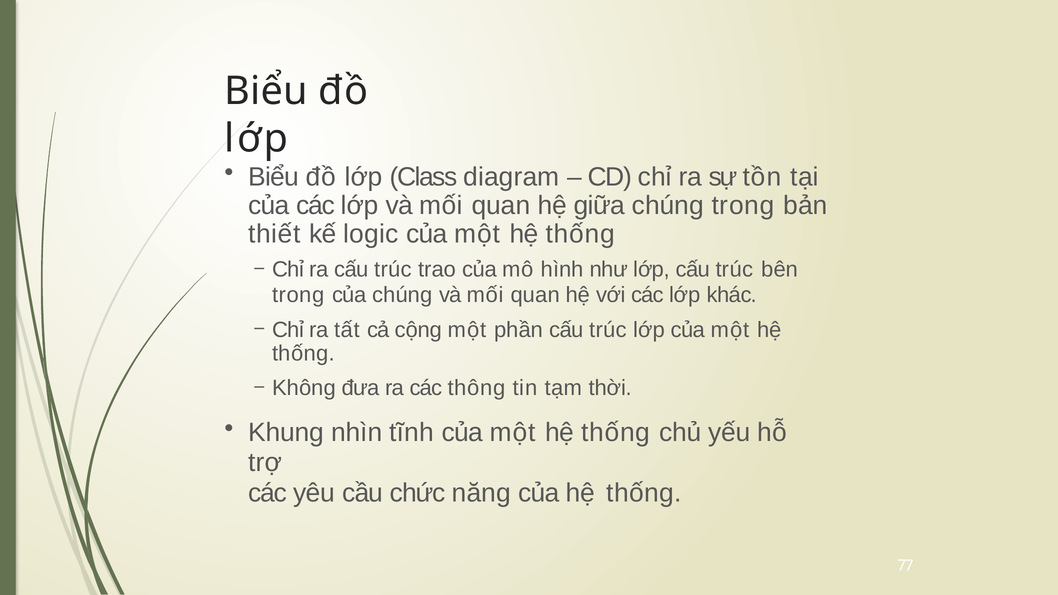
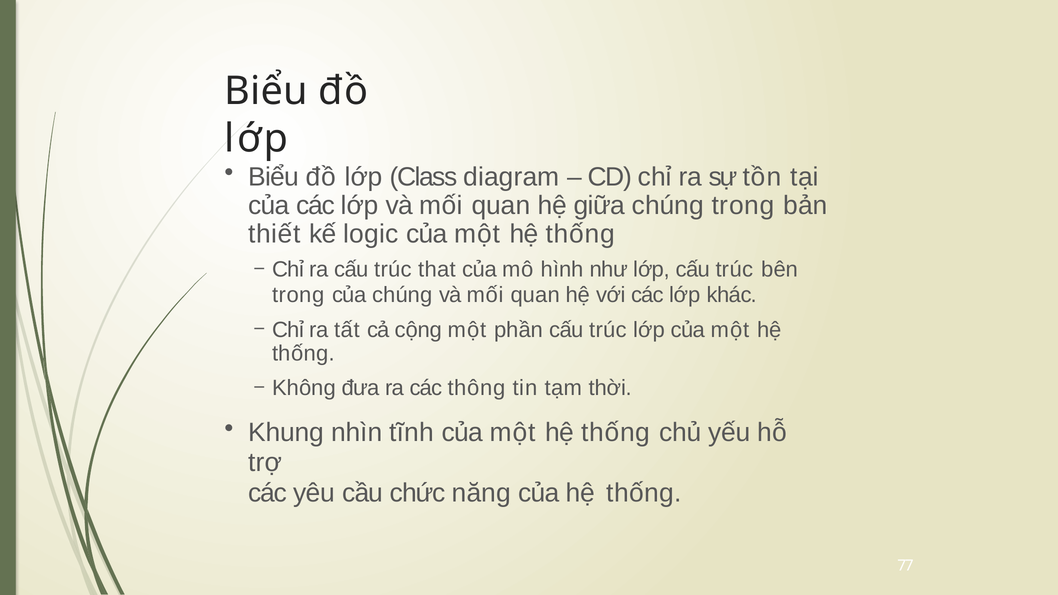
trao: trao -> that
